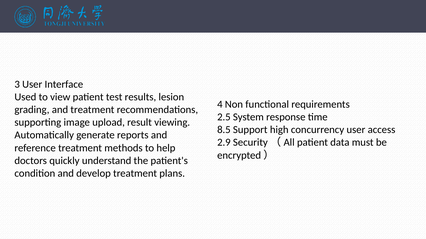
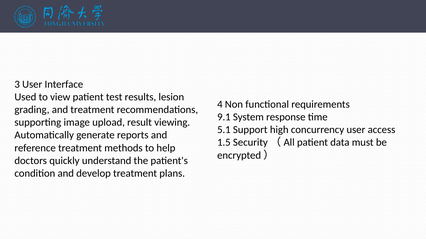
2.5: 2.5 -> 9.1
8.5: 8.5 -> 5.1
2.9: 2.9 -> 1.5
